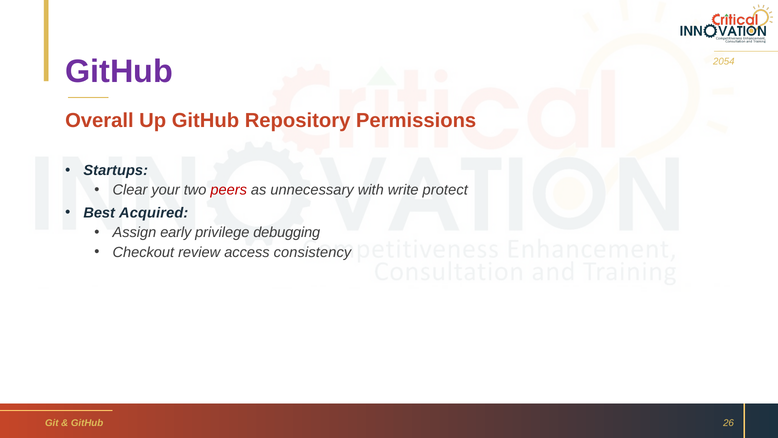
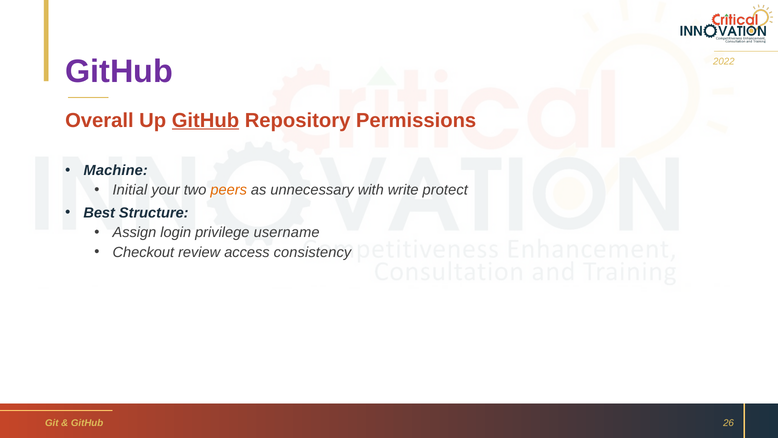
2054: 2054 -> 2022
GitHub at (205, 120) underline: none -> present
Startups: Startups -> Machine
Clear: Clear -> Initial
peers colour: red -> orange
Acquired: Acquired -> Structure
early: early -> login
debugging: debugging -> username
